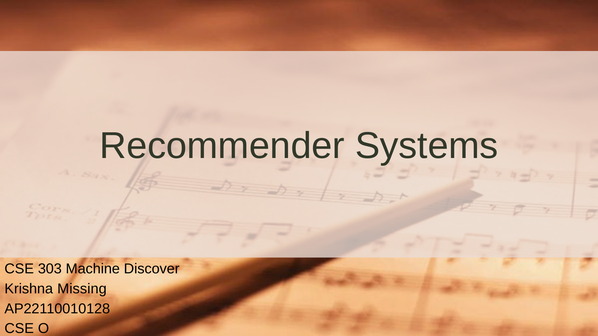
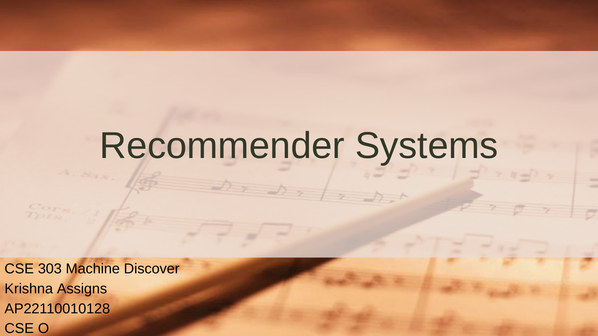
Missing: Missing -> Assigns
